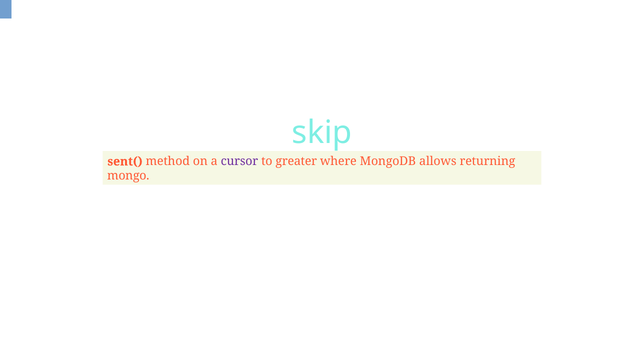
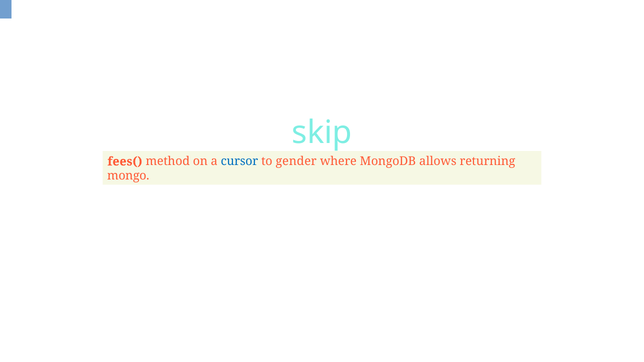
sent(: sent( -> fees(
cursor colour: purple -> blue
greater: greater -> gender
